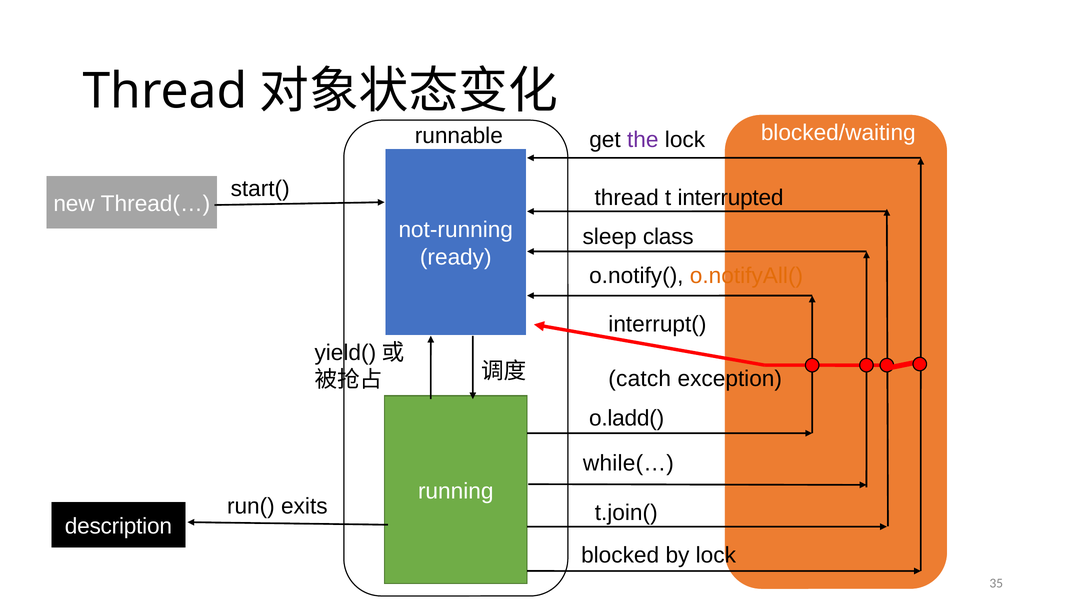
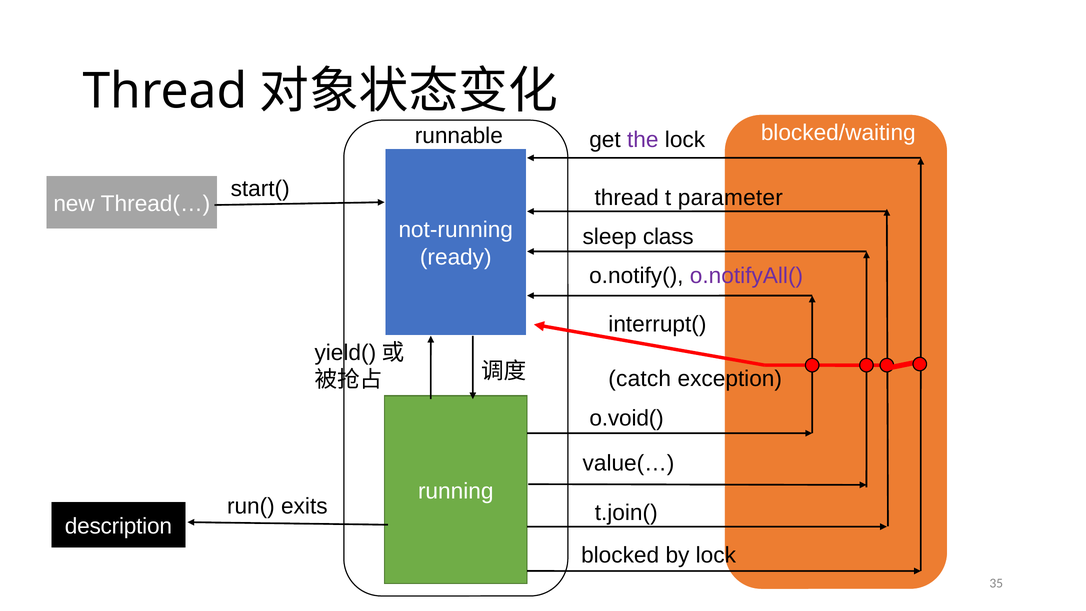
interrupted: interrupted -> parameter
o.notifyAll( colour: orange -> purple
o.ladd(: o.ladd( -> o.void(
while(…: while(… -> value(…
